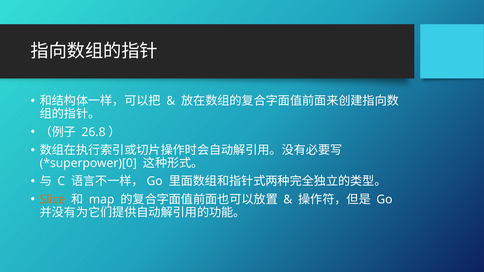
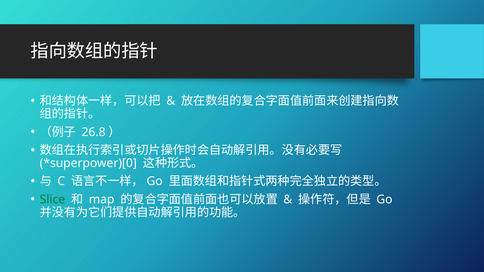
Slice colour: orange -> green
